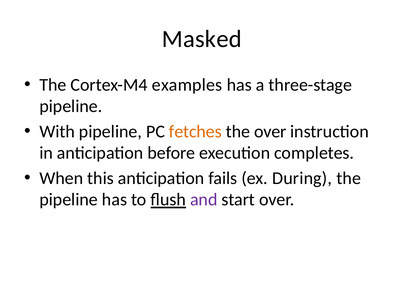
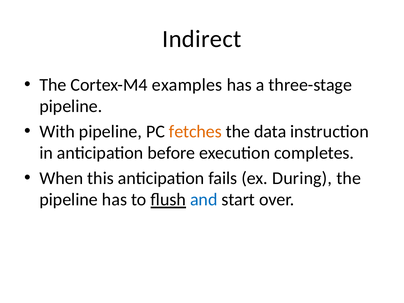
Masked: Masked -> Indirect
the over: over -> data
and colour: purple -> blue
